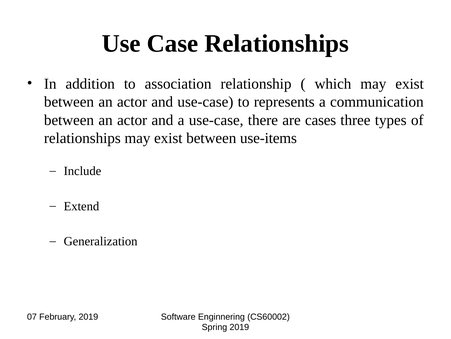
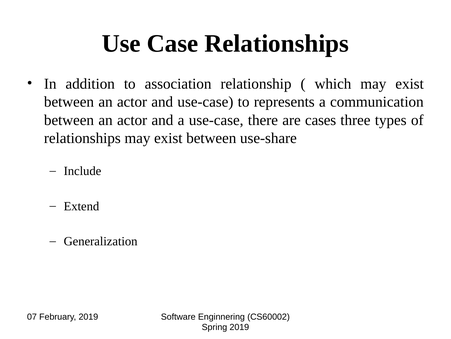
use-items: use-items -> use-share
